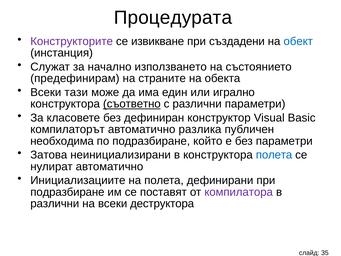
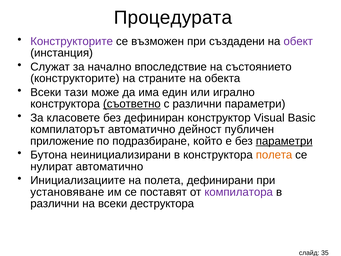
извикване: извикване -> възможен
обект colour: blue -> purple
използването: използването -> впоследствие
предефинирам at (75, 78): предефинирам -> конструкторите
разлика: разлика -> дейност
необходима: необходима -> приложение
параметри at (284, 141) underline: none -> present
Затова: Затова -> Бутона
полета at (274, 155) colour: blue -> orange
подразбиране at (67, 192): подразбиране -> установяване
